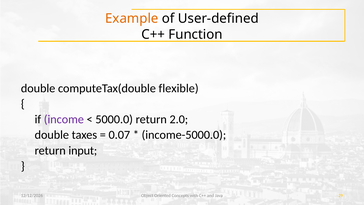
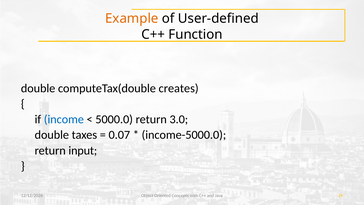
flexible: flexible -> creates
income colour: purple -> blue
2.0: 2.0 -> 3.0
